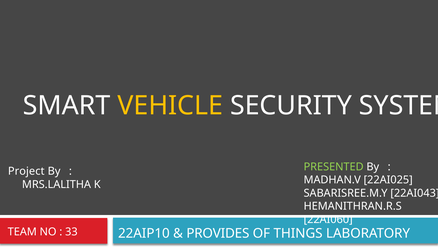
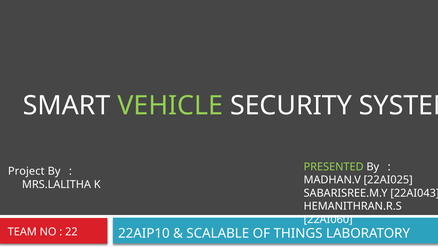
VEHICLE colour: yellow -> light green
33: 33 -> 22
PROVIDES: PROVIDES -> SCALABLE
